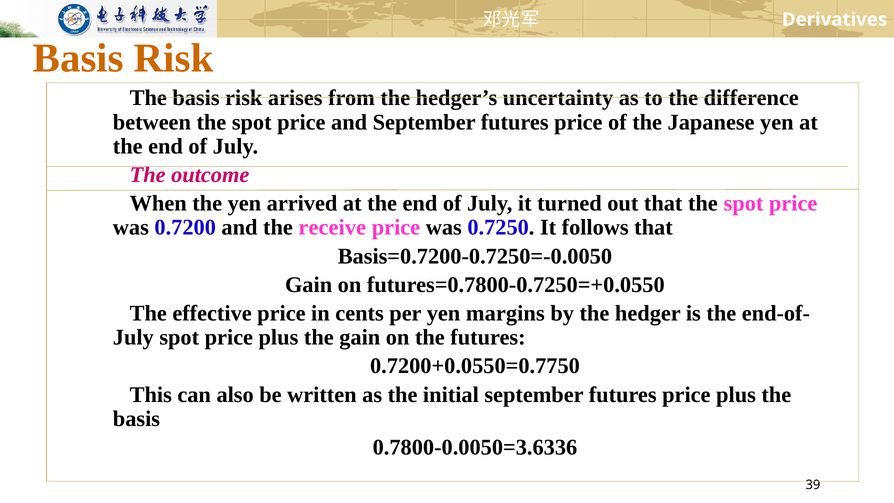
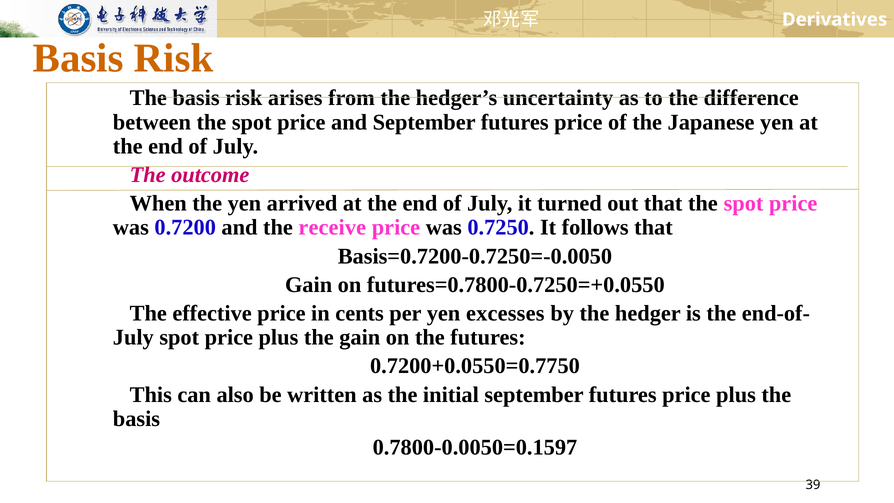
margins: margins -> excesses
0.7800-0.0050=3.6336: 0.7800-0.0050=3.6336 -> 0.7800-0.0050=0.1597
